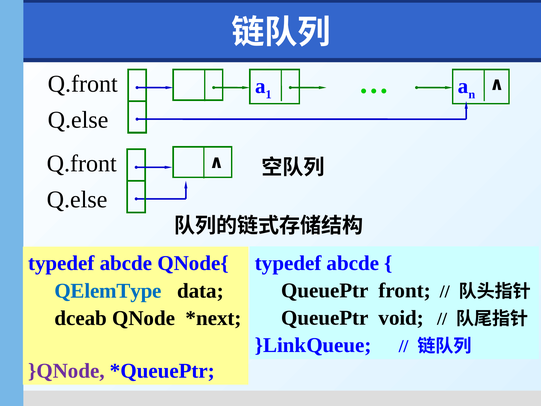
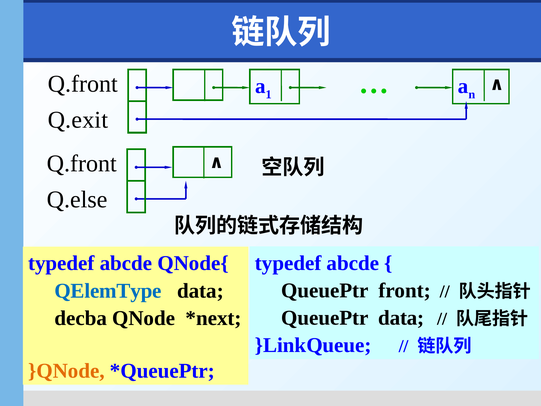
Q.else at (78, 120): Q.else -> Q.exit
QueuePtr void: void -> data
dceab: dceab -> decba
}QNode colour: purple -> orange
